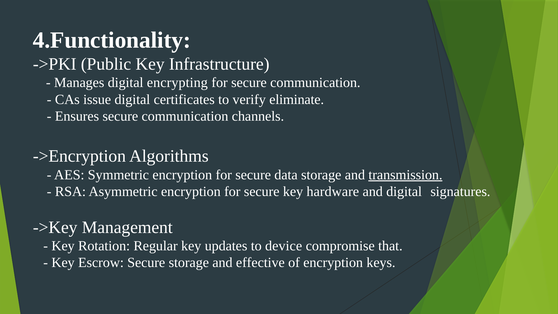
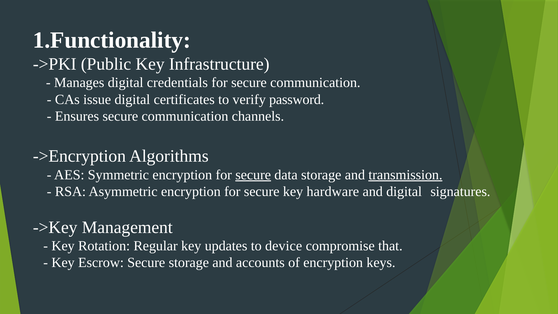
4.Functionality: 4.Functionality -> 1.Functionality
encrypting: encrypting -> credentials
eliminate: eliminate -> password
secure at (253, 175) underline: none -> present
effective: effective -> accounts
